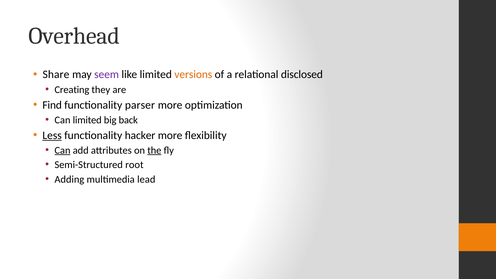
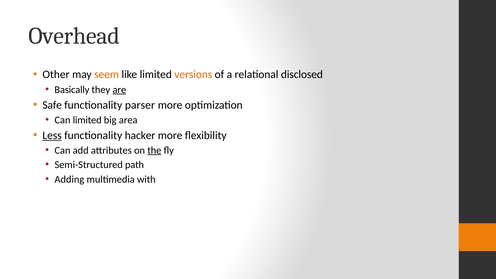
Share: Share -> Other
seem colour: purple -> orange
Creating: Creating -> Basically
are underline: none -> present
Find: Find -> Safe
back: back -> area
Can at (63, 150) underline: present -> none
root: root -> path
lead: lead -> with
